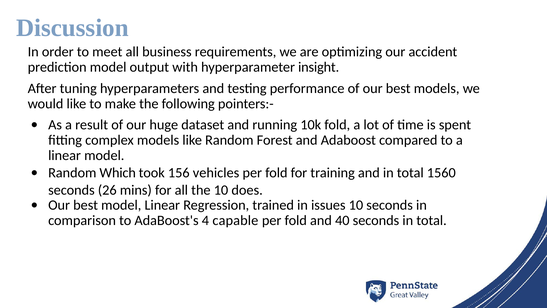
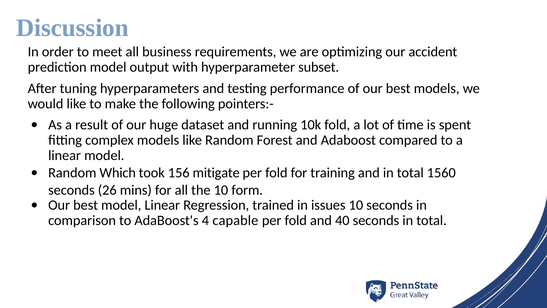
insight: insight -> subset
vehicles: vehicles -> mitigate
does: does -> form
